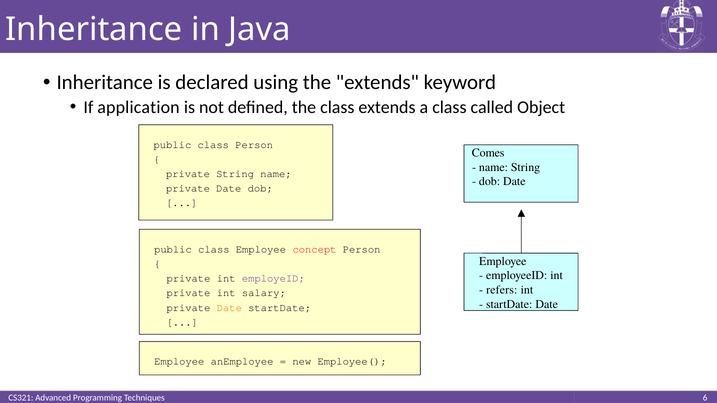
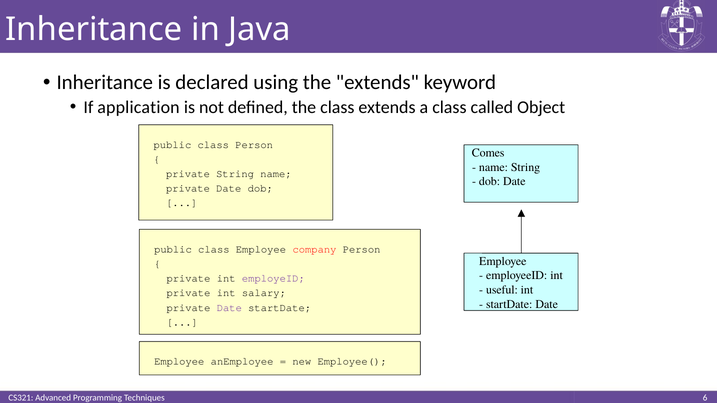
concept: concept -> company
refers: refers -> useful
Date at (229, 308) colour: orange -> purple
